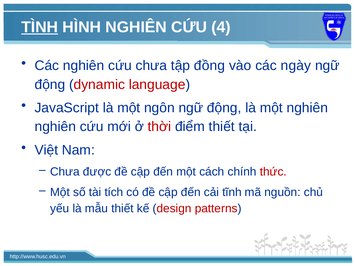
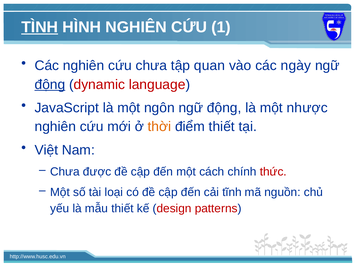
4: 4 -> 1
đồng: đồng -> quan
động at (50, 85) underline: none -> present
một nghiên: nghiên -> nhược
thời colour: red -> orange
tích: tích -> loại
